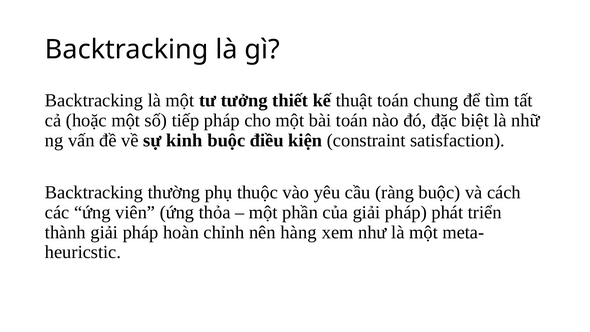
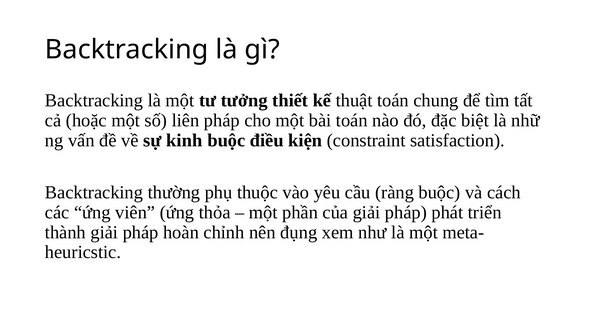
tiếp: tiếp -> liên
hàng: hàng -> đụng
